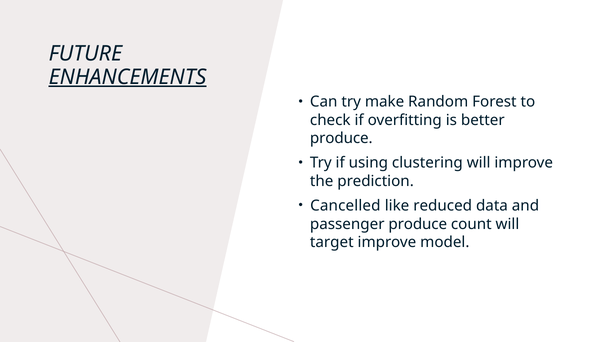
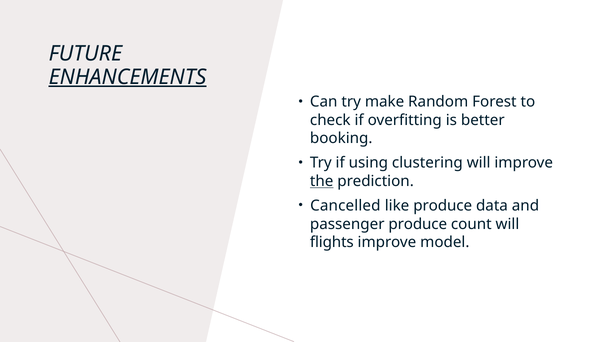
produce at (341, 138): produce -> booking
the underline: none -> present
like reduced: reduced -> produce
target: target -> flights
